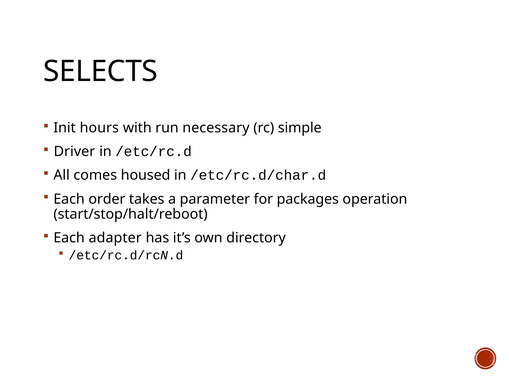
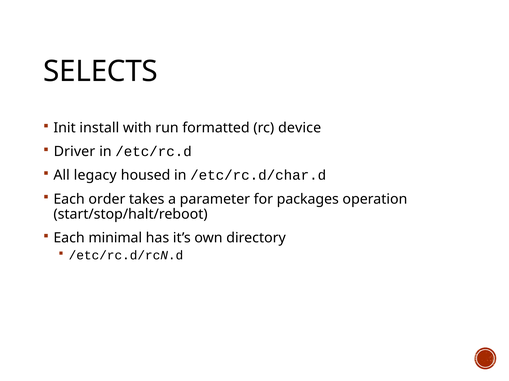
hours: hours -> install
necessary: necessary -> formatted
simple: simple -> device
comes: comes -> legacy
adapter: adapter -> minimal
